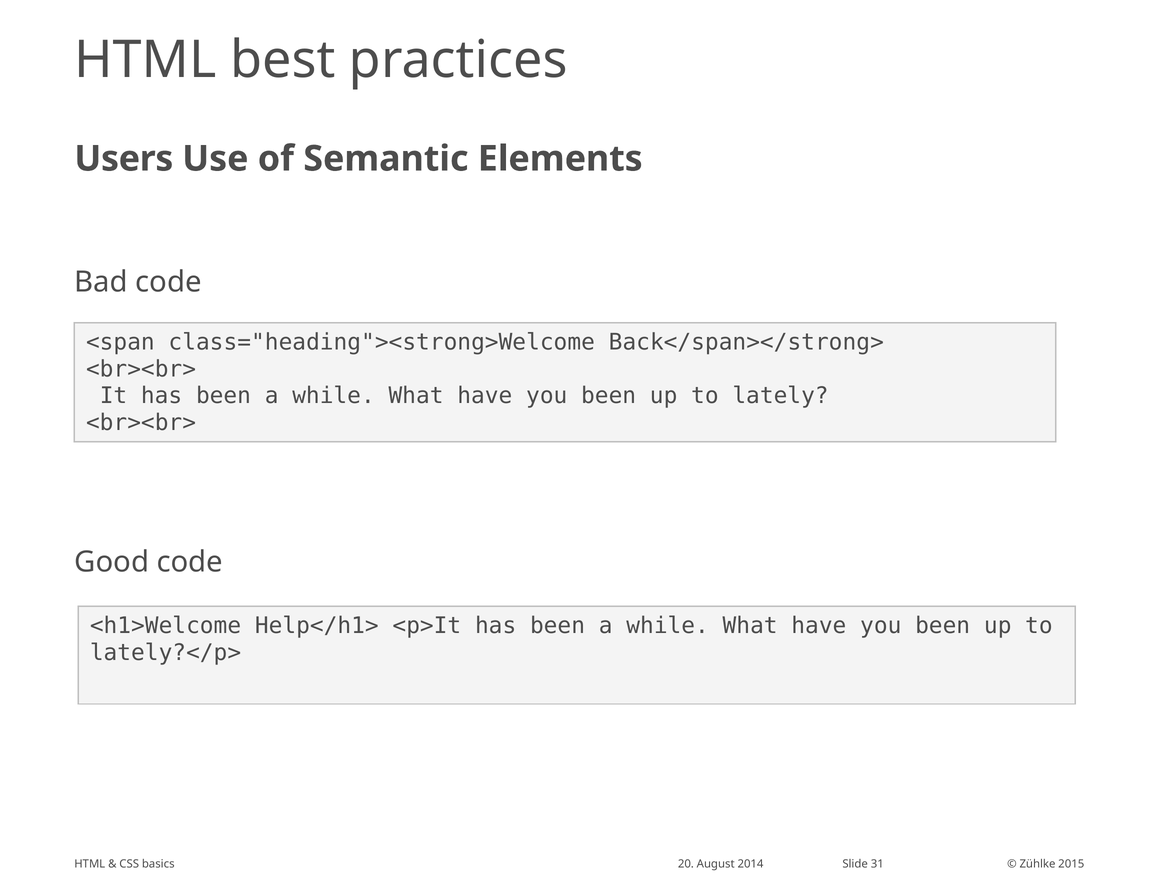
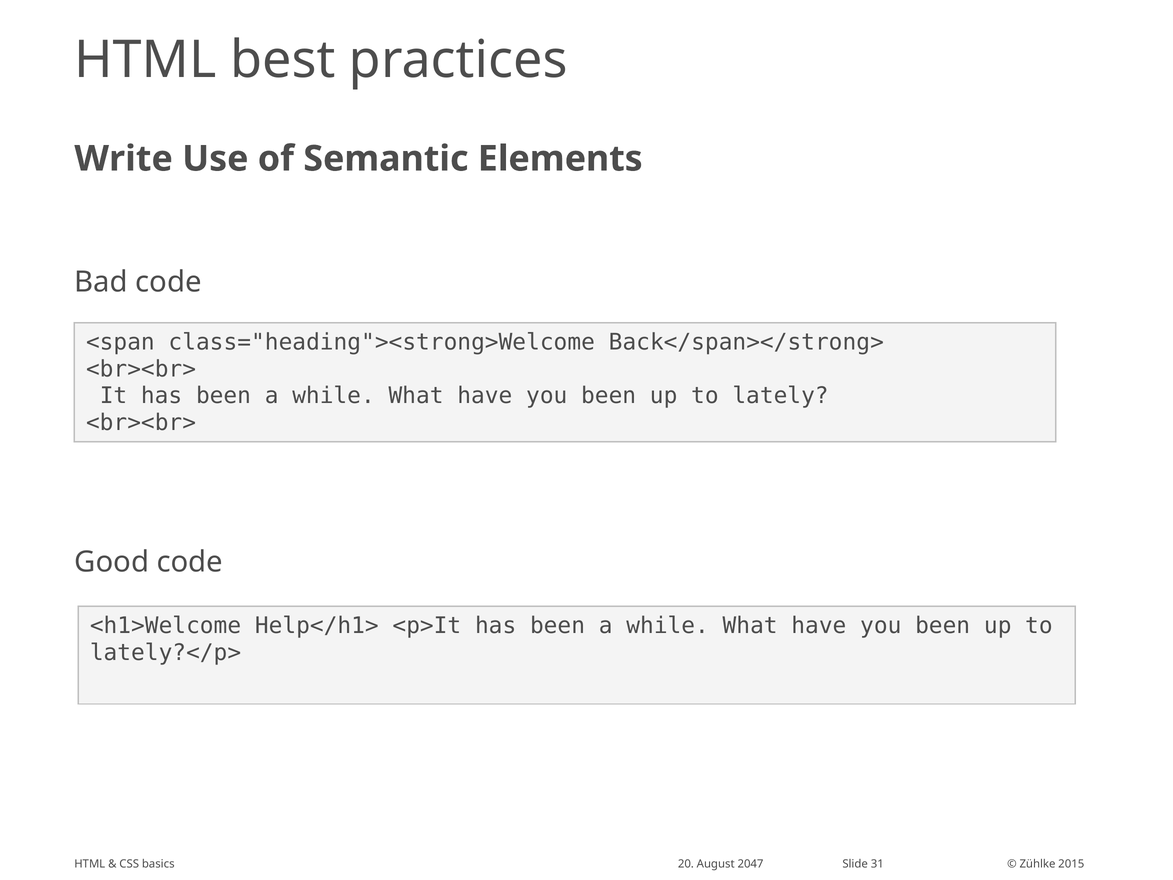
Users: Users -> Write
2014: 2014 -> 2047
